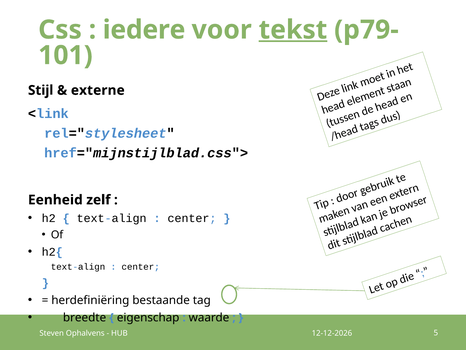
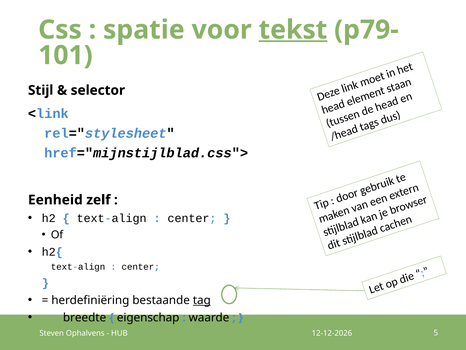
iedere: iedere -> spatie
externe: externe -> selector
tag underline: none -> present
